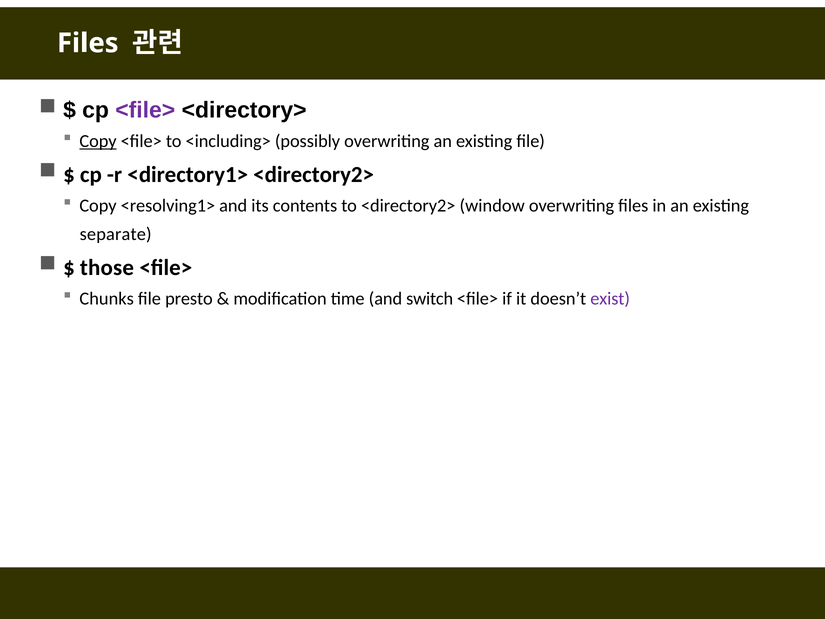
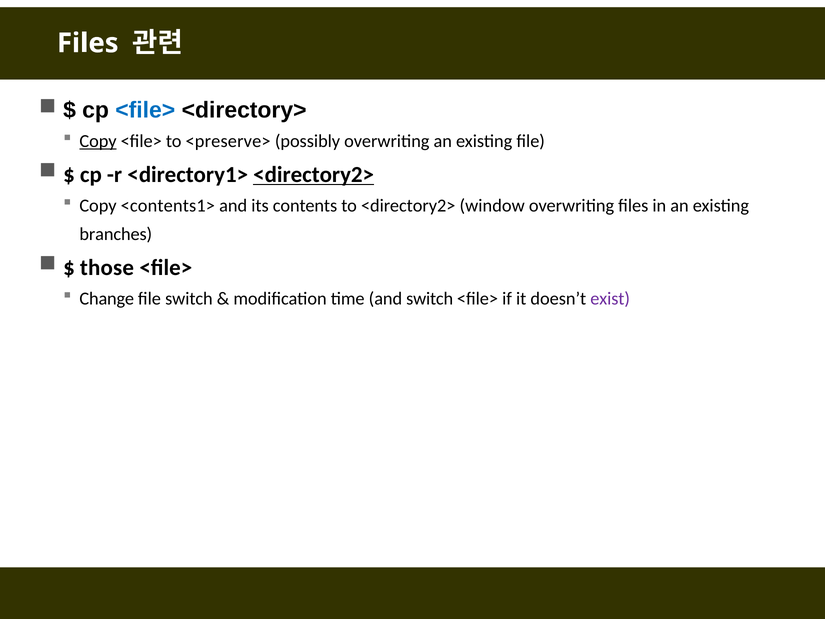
<file> at (145, 110) colour: purple -> blue
<including>: <including> -> <preserve>
<directory2> at (314, 175) underline: none -> present
<resolving1>: <resolving1> -> <contents1>
separate: separate -> branches
Chunks: Chunks -> Change
file presto: presto -> switch
